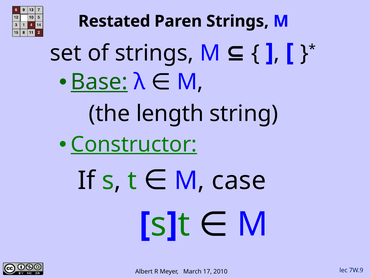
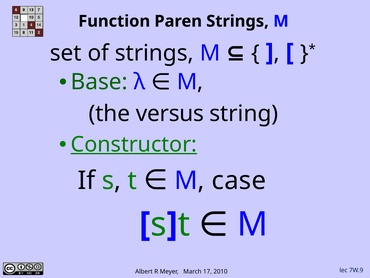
Restated: Restated -> Function
Base underline: present -> none
length: length -> versus
